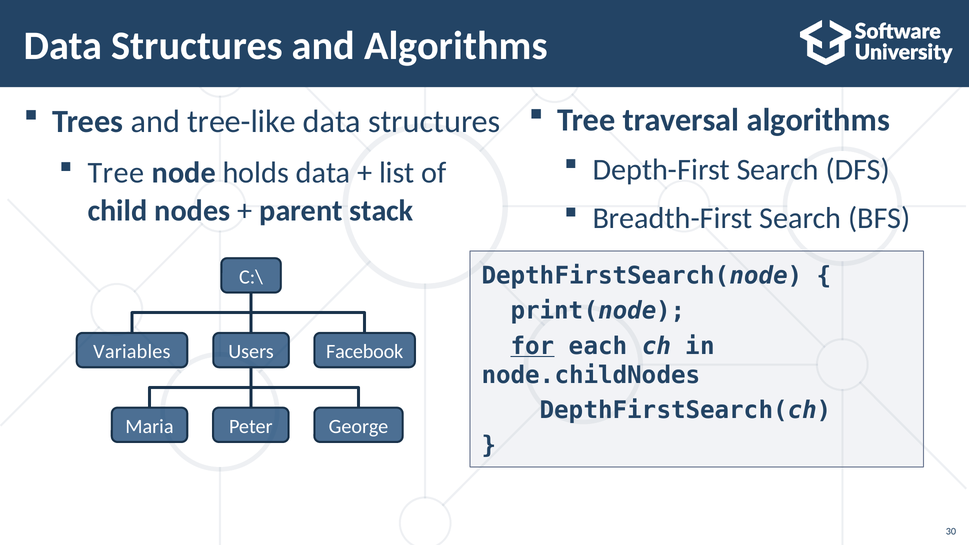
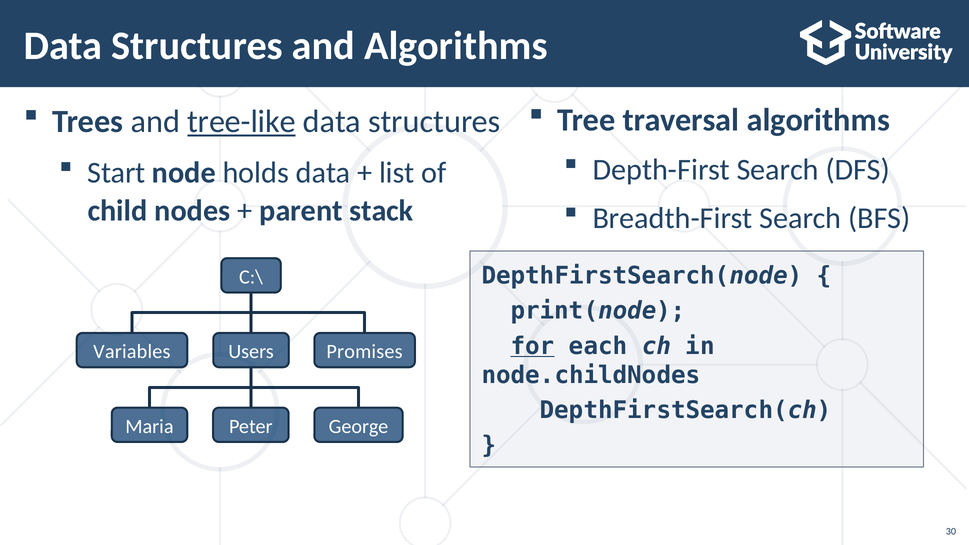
tree-like underline: none -> present
Tree at (116, 173): Tree -> Start
Facebook: Facebook -> Promises
